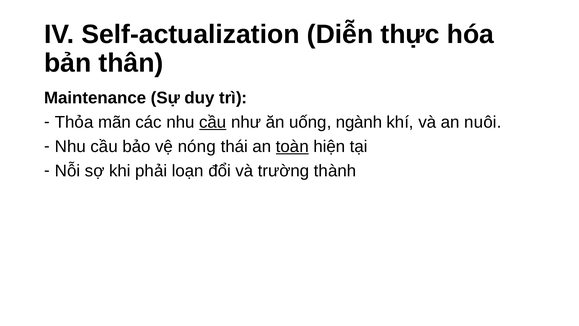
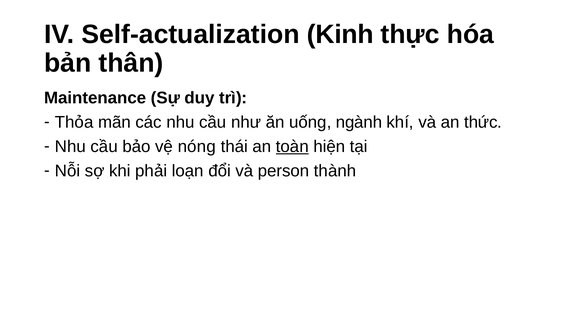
Diễn: Diễn -> Kinh
cầu at (213, 122) underline: present -> none
nuôi: nuôi -> thức
trường: trường -> person
